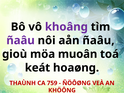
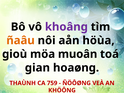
ñaâu at (21, 40) colour: purple -> orange
aån ñaâu: ñaâu -> höùa
keát: keát -> gian
